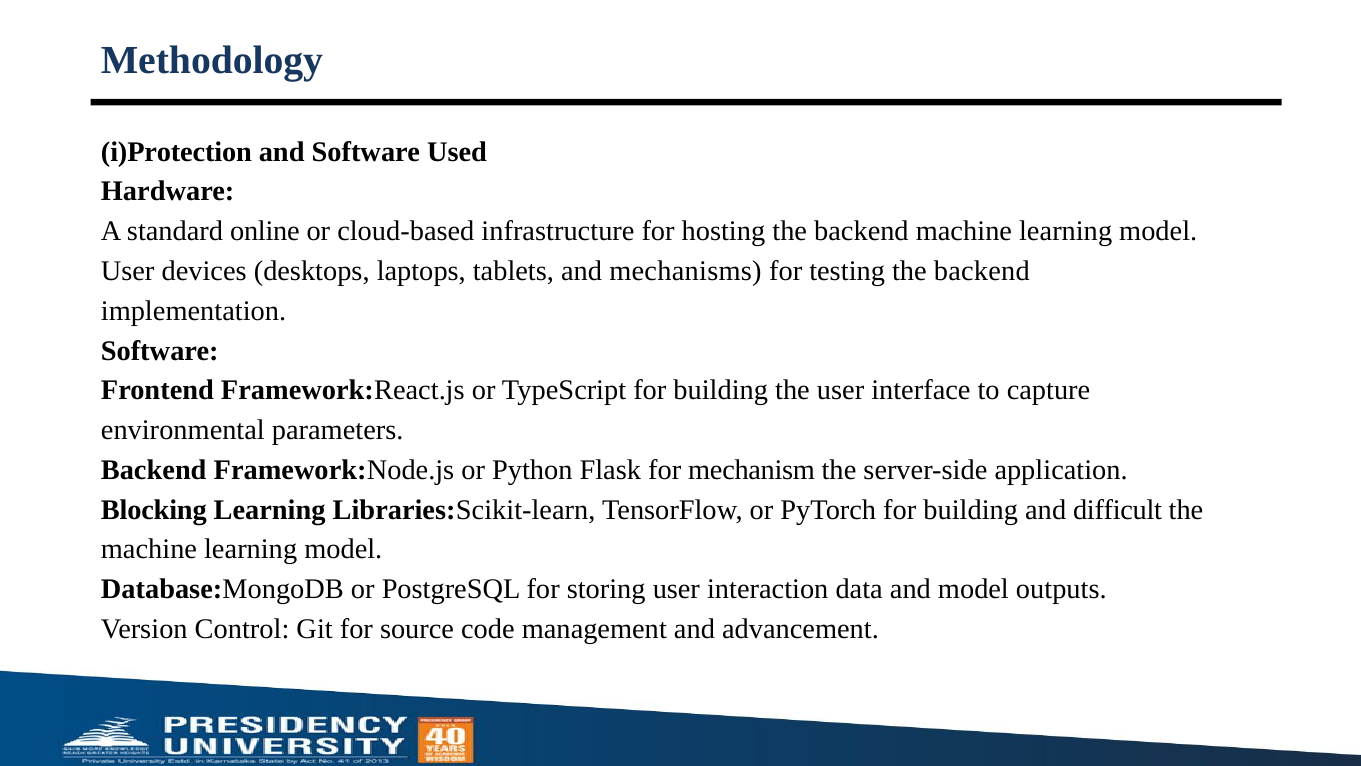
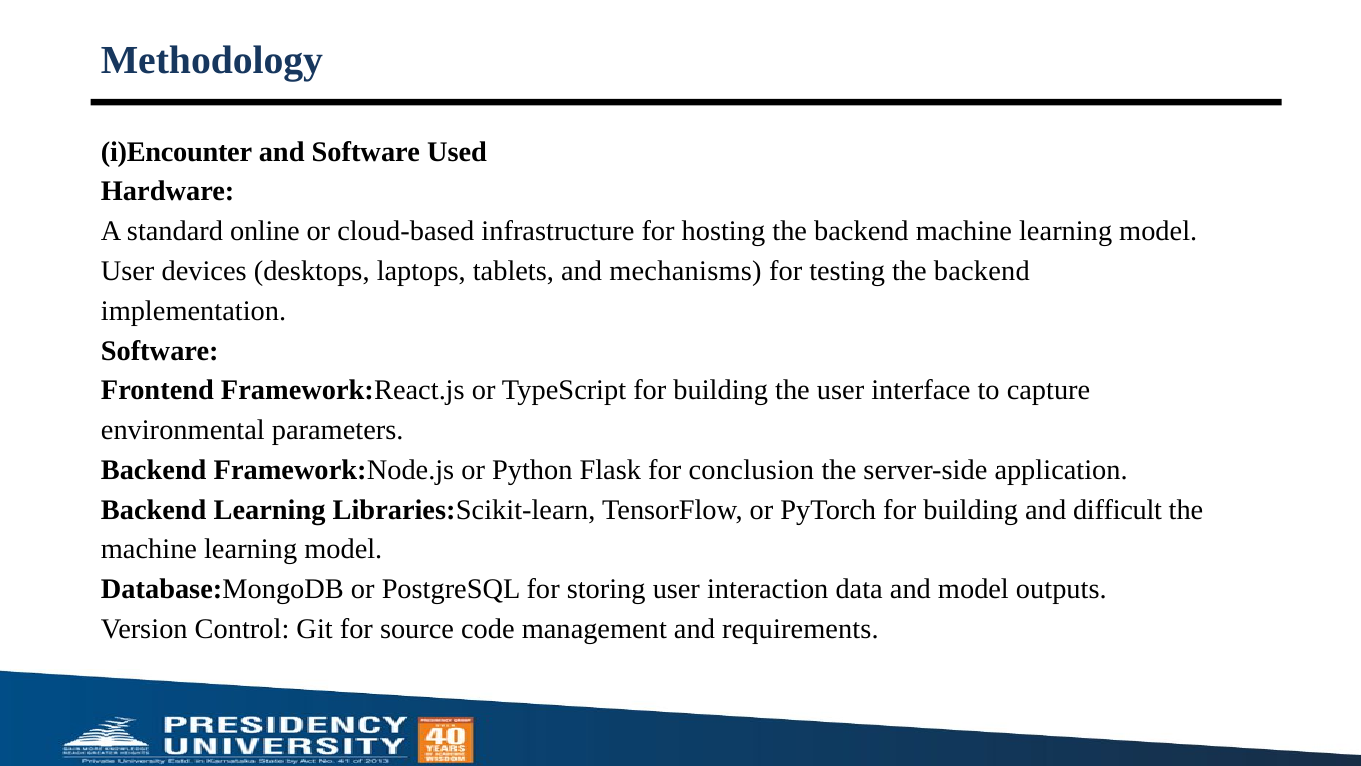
i)Protection: i)Protection -> i)Encounter
mechanism: mechanism -> conclusion
Blocking at (154, 509): Blocking -> Backend
advancement: advancement -> requirements
